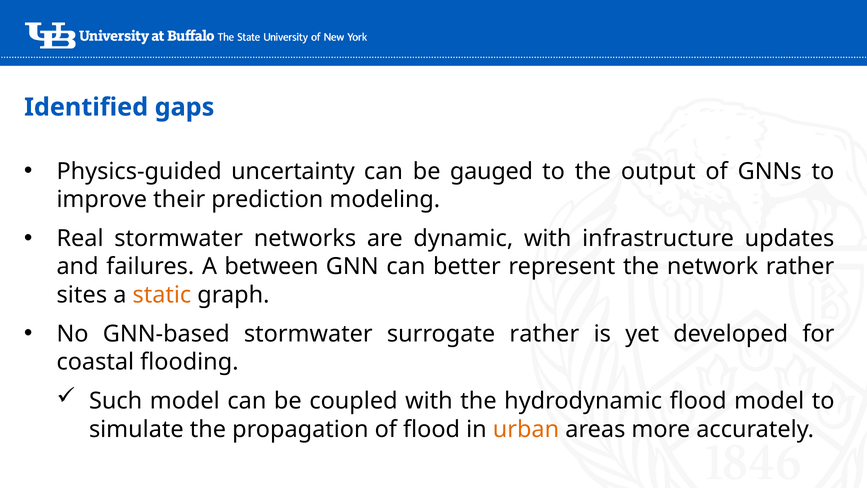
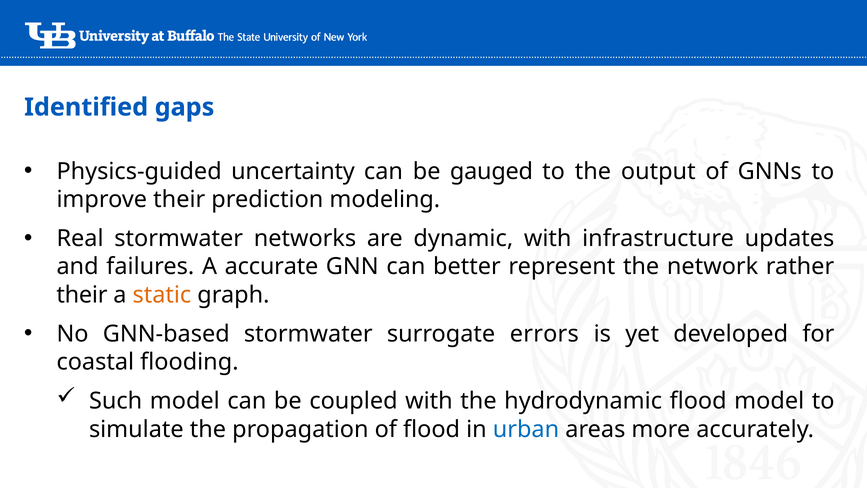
between: between -> accurate
sites at (82, 295): sites -> their
surrogate rather: rather -> errors
urban colour: orange -> blue
